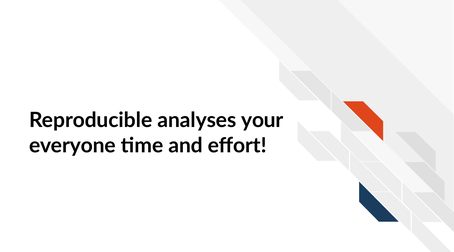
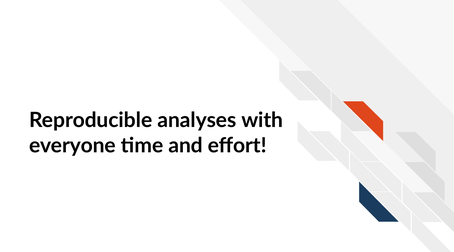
your: your -> with
